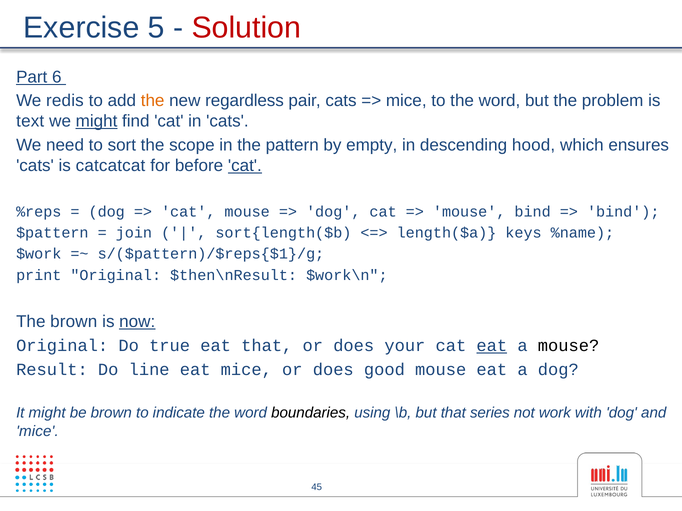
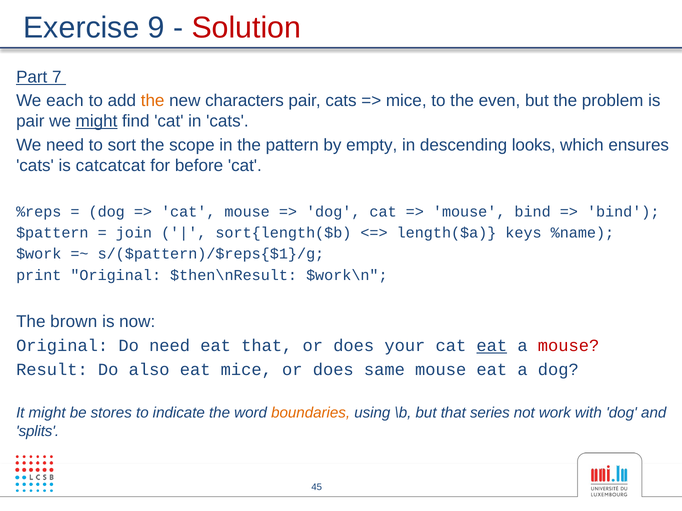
5: 5 -> 9
6: 6 -> 7
redis: redis -> each
regardless: regardless -> characters
to the word: word -> even
text at (30, 121): text -> pair
hood: hood -> looks
cat at (245, 166) underline: present -> none
now underline: present -> none
Do true: true -> need
mouse at (569, 346) colour: black -> red
line: line -> also
good: good -> same
be brown: brown -> stores
boundaries colour: black -> orange
mice at (37, 431): mice -> splits
